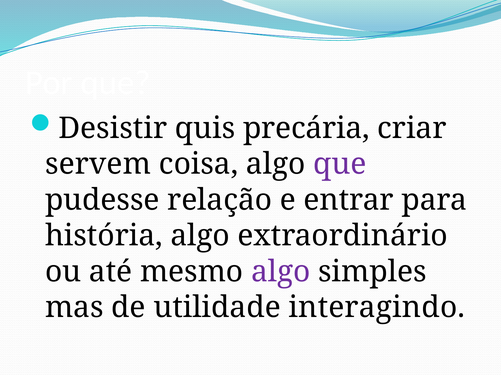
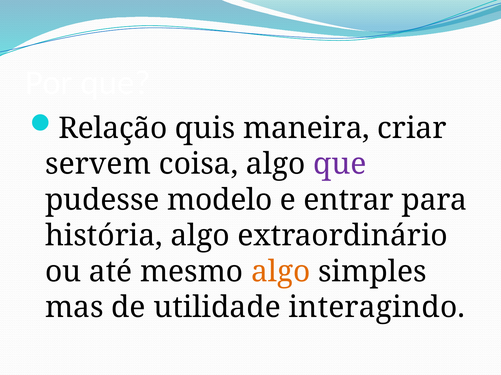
Desistir: Desistir -> Relação
precária: precária -> maneira
relação: relação -> modelo
algo at (281, 272) colour: purple -> orange
